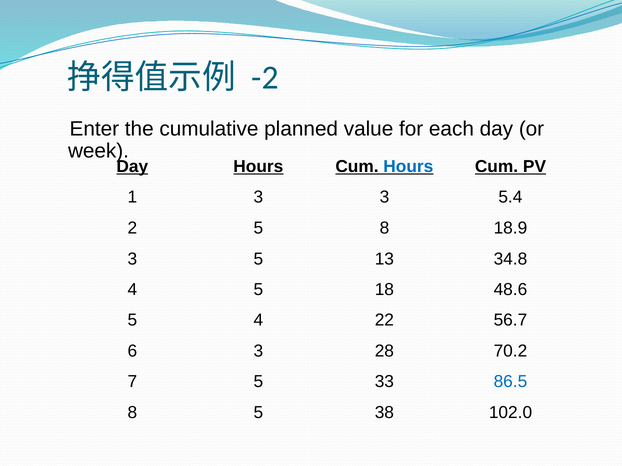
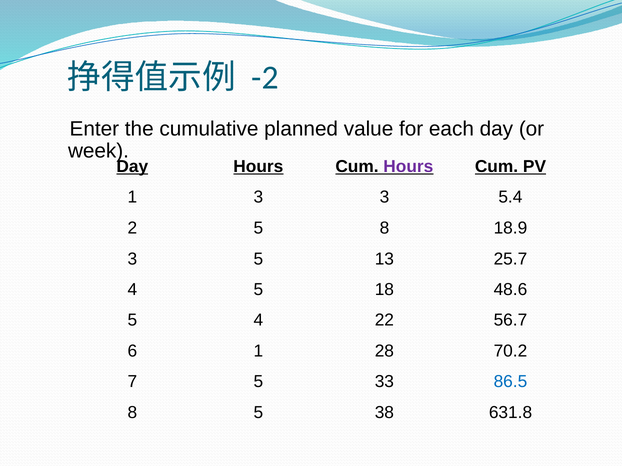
Hours at (408, 167) colour: blue -> purple
34.8: 34.8 -> 25.7
6 3: 3 -> 1
102.0: 102.0 -> 631.8
